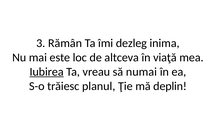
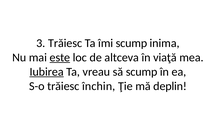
3 Rămân: Rămân -> Trăiesc
îmi dezleg: dezleg -> scump
este underline: none -> present
să numai: numai -> scump
planul: planul -> închin
